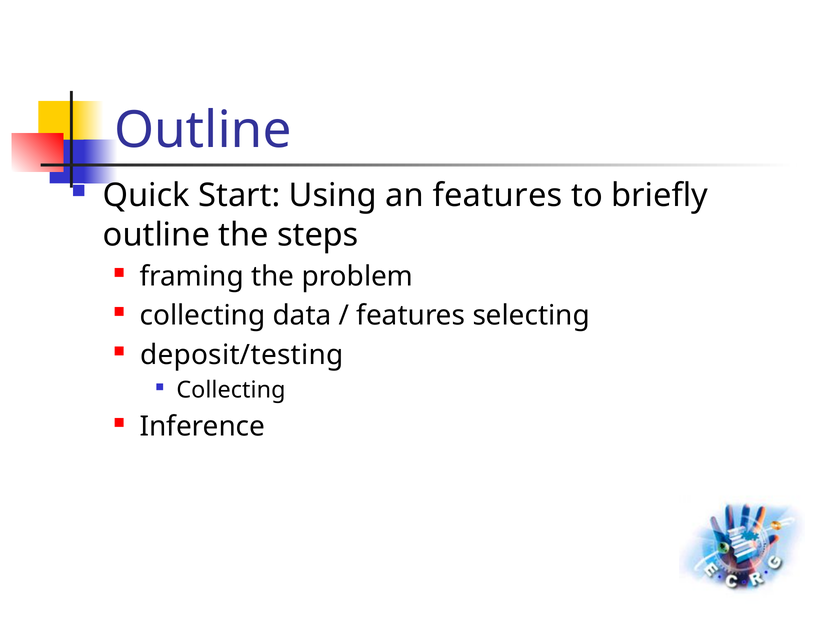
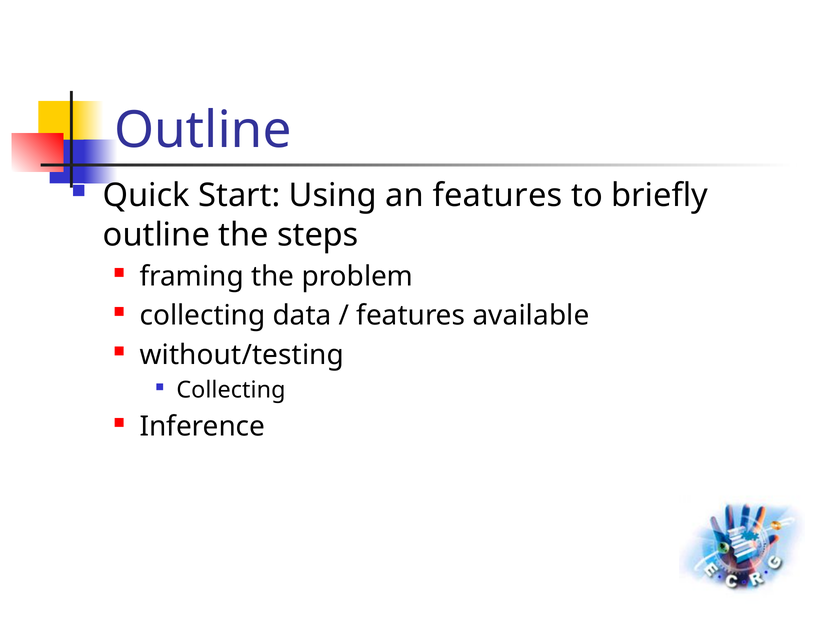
selecting: selecting -> available
deposit/testing: deposit/testing -> without/testing
